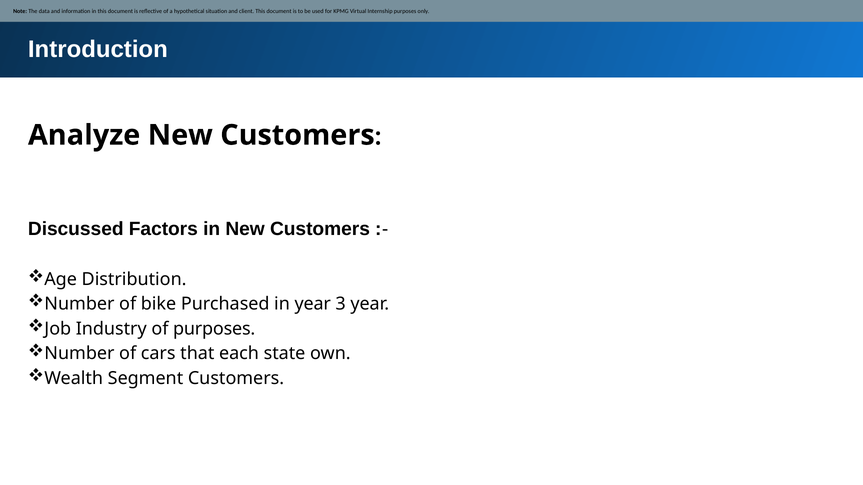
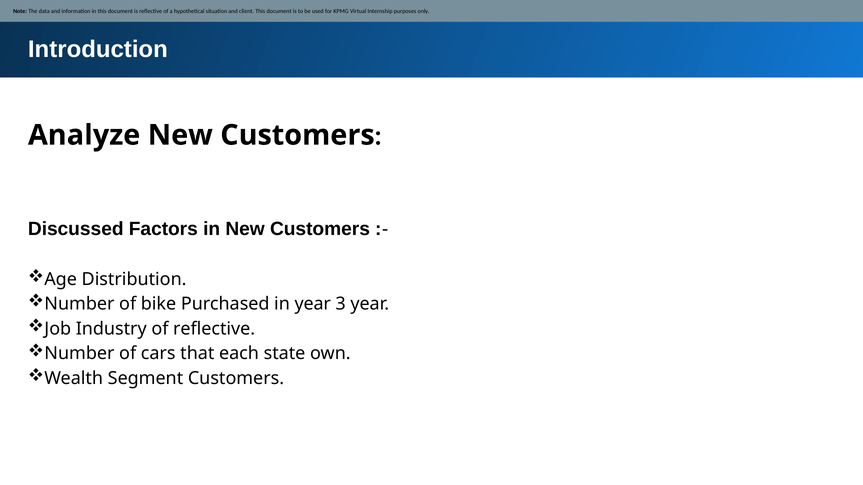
of purposes: purposes -> reflective
